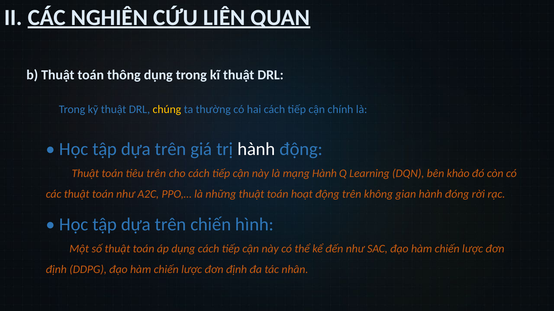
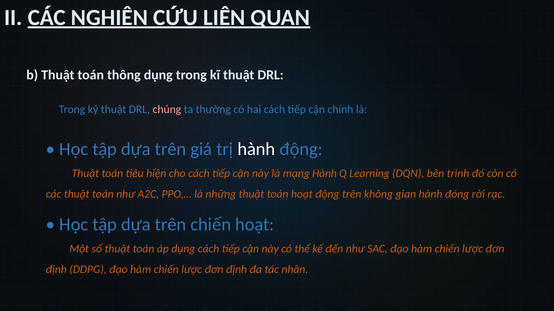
chúng colour: yellow -> pink
tiêu trên: trên -> hiện
khảo: khảo -> trình
chiến hình: hình -> hoạt
